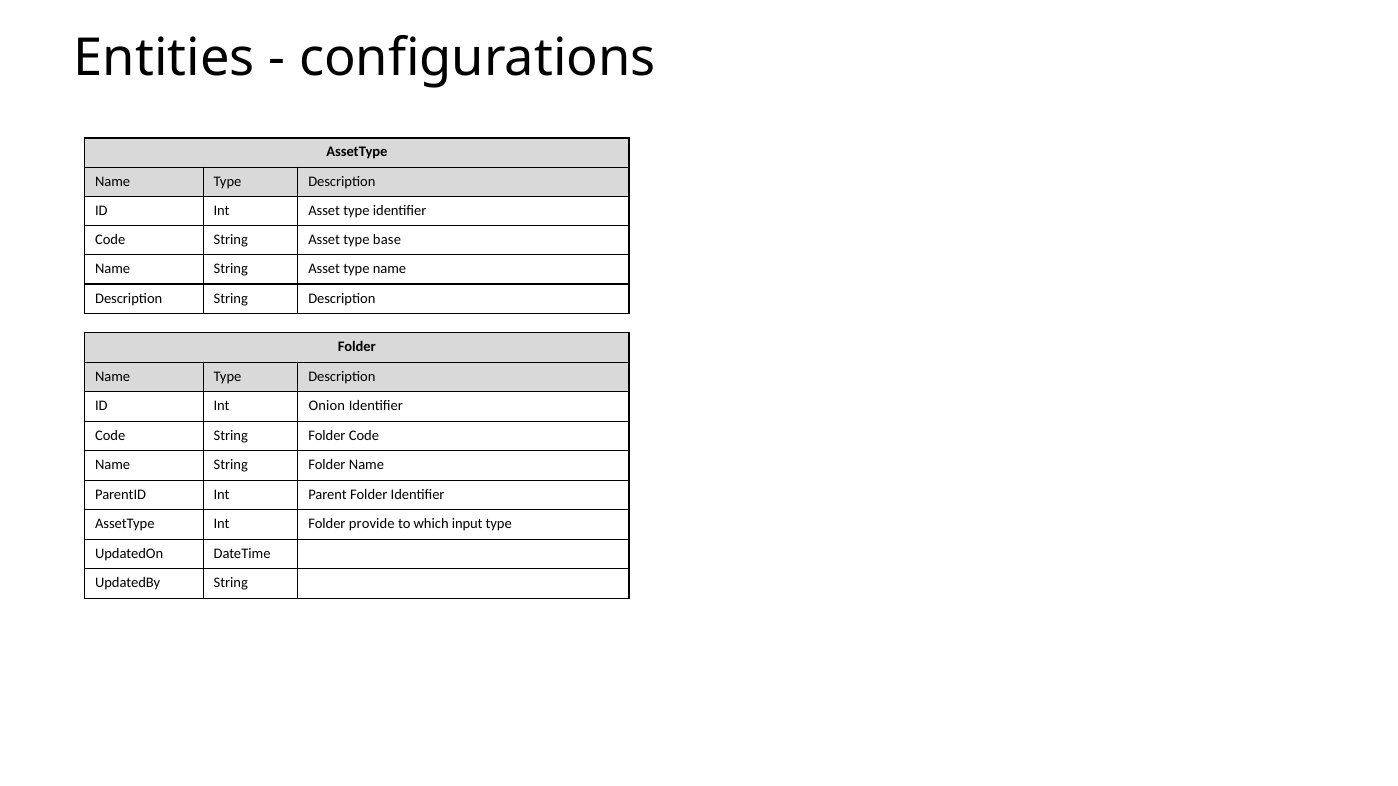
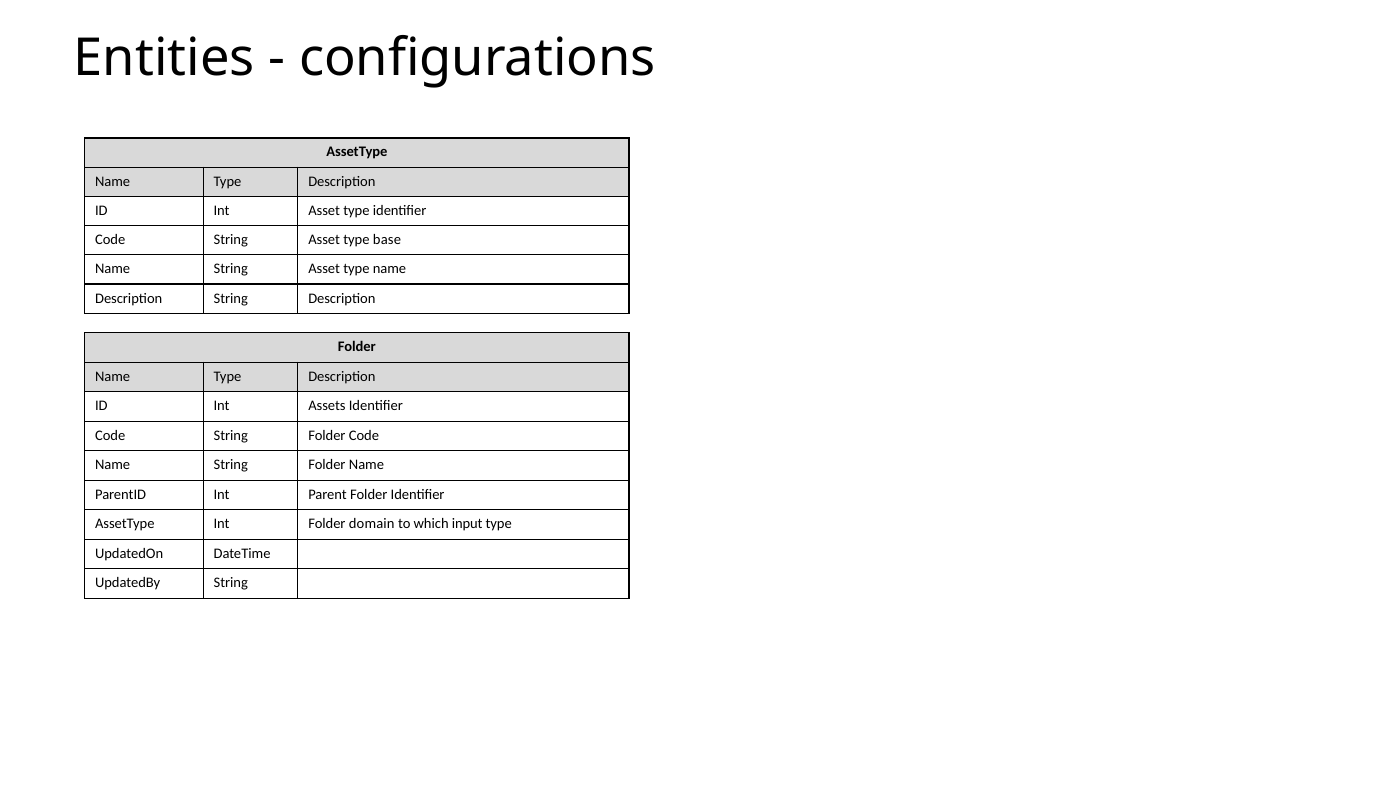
Onion: Onion -> Assets
provide: provide -> domain
